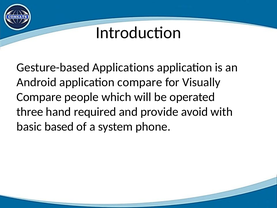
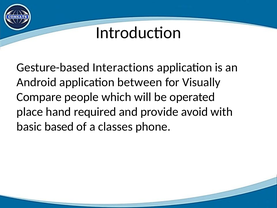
Applications: Applications -> Interactions
application compare: compare -> between
three: three -> place
system: system -> classes
